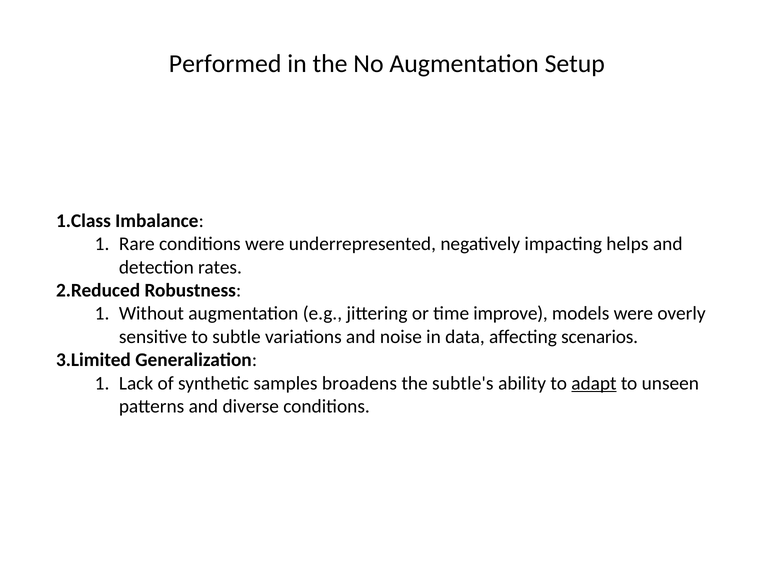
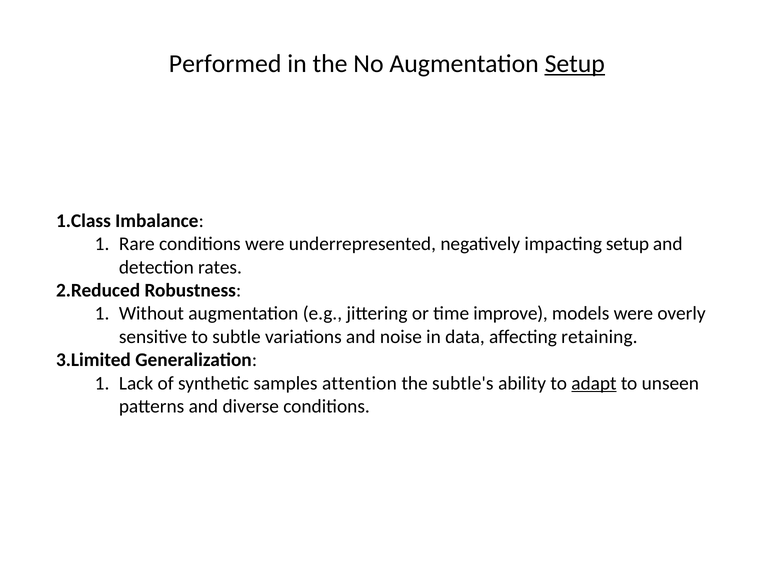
Setup at (575, 64) underline: none -> present
impacting helps: helps -> setup
scenarios: scenarios -> retaining
broadens: broadens -> attention
